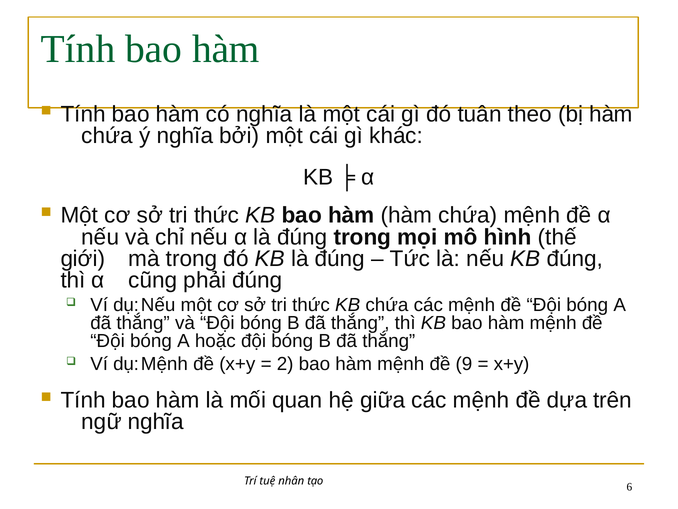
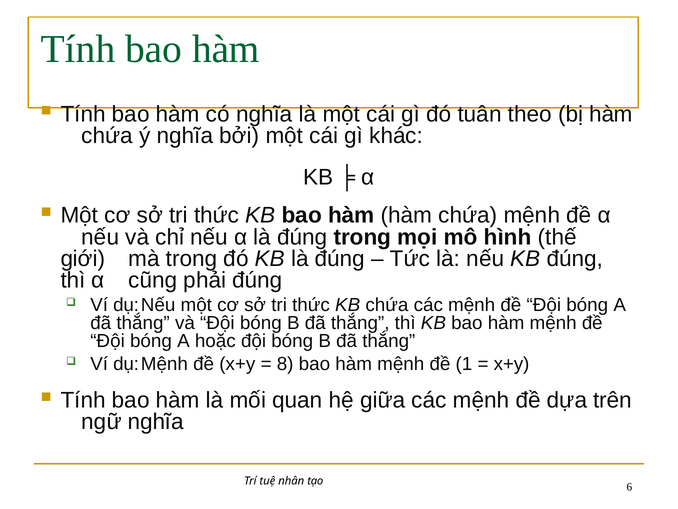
2: 2 -> 8
9: 9 -> 1
